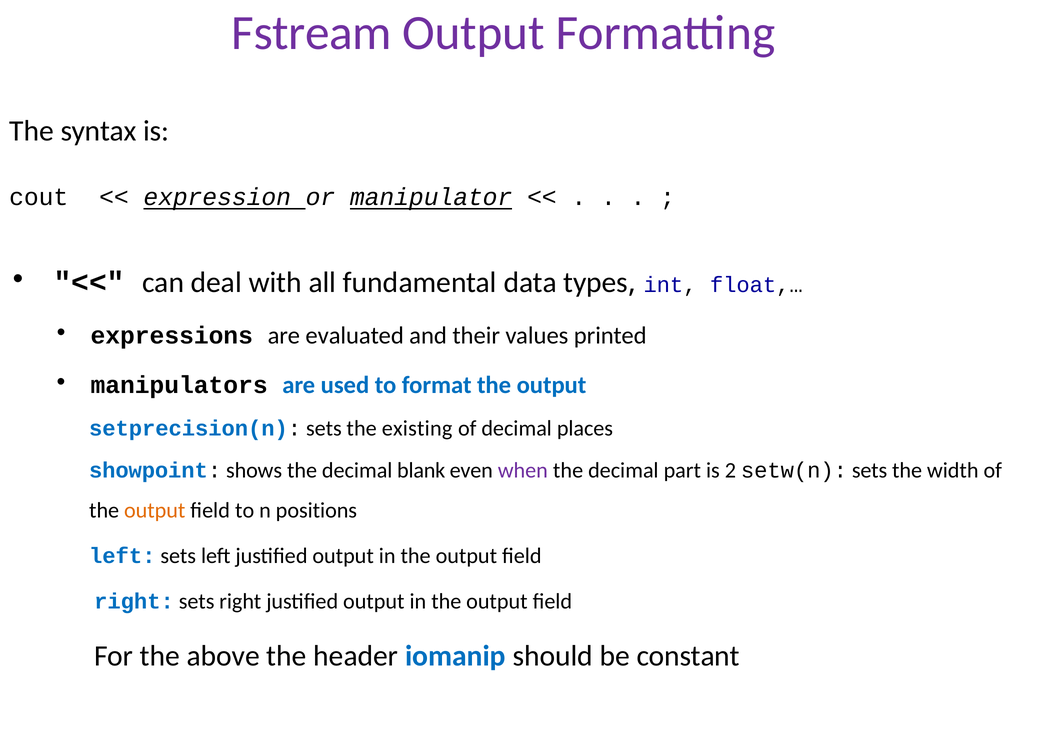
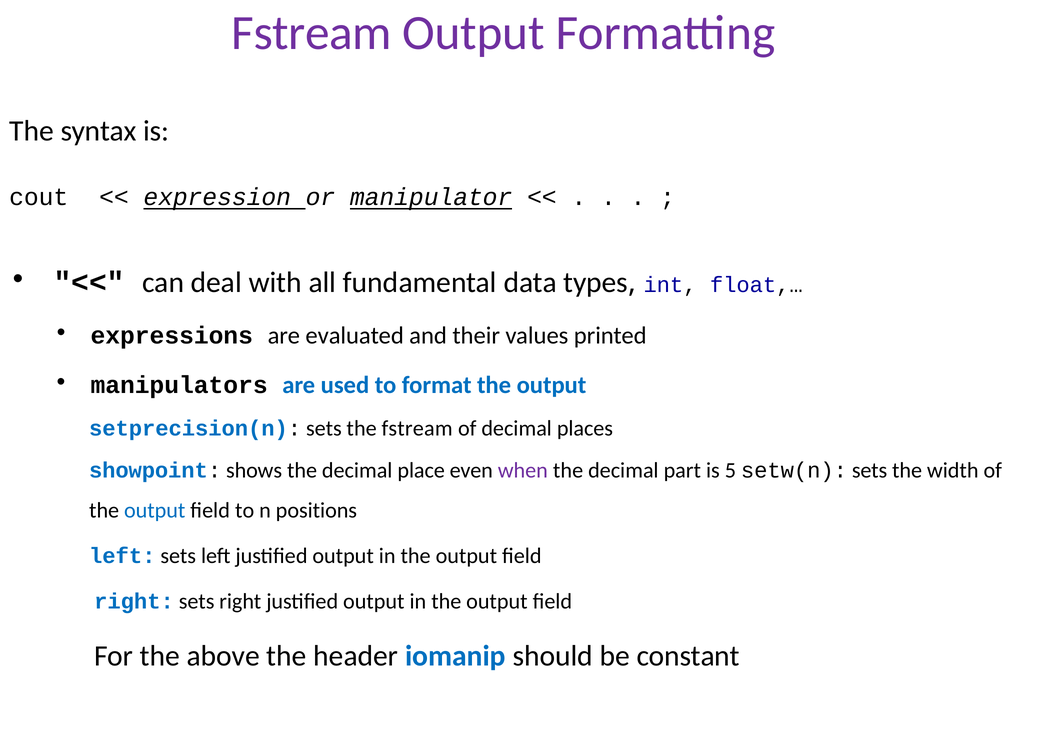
the existing: existing -> fstream
blank: blank -> place
2: 2 -> 5
output at (155, 511) colour: orange -> blue
